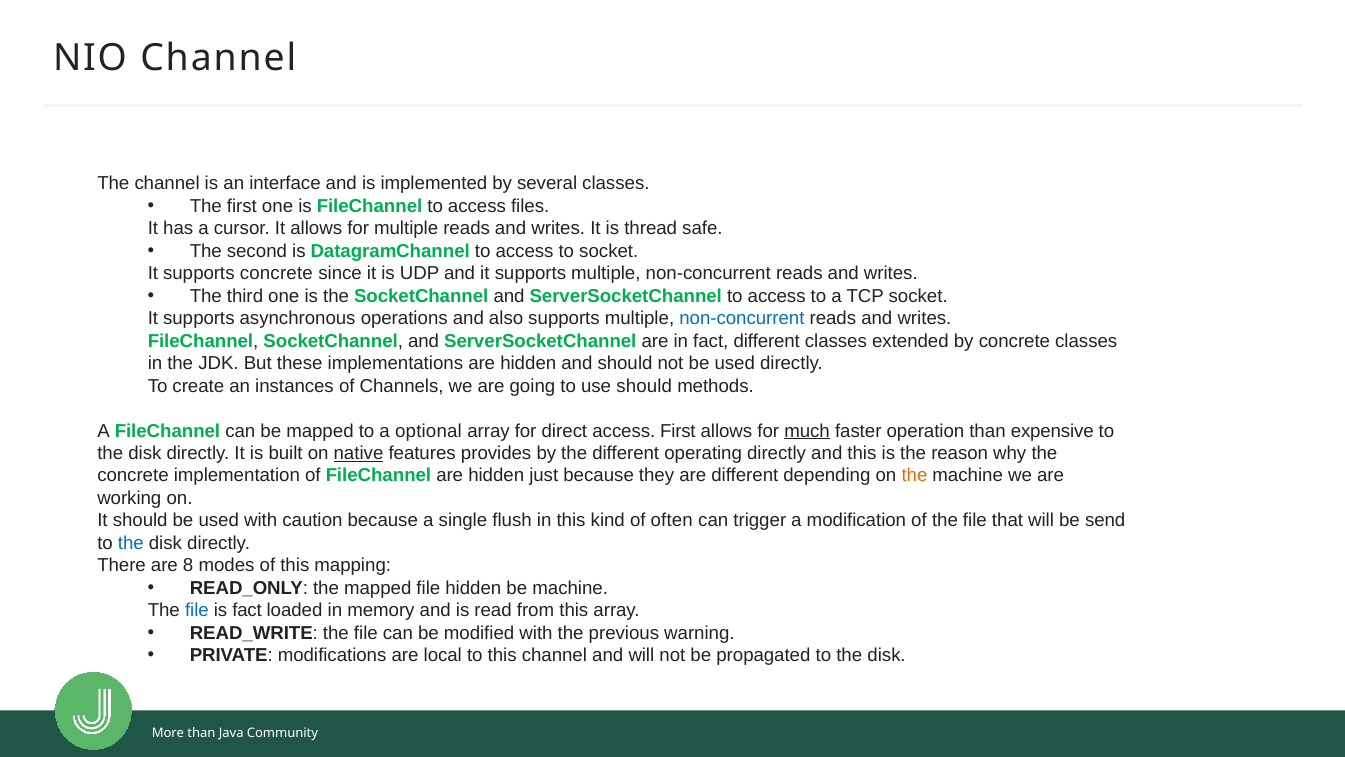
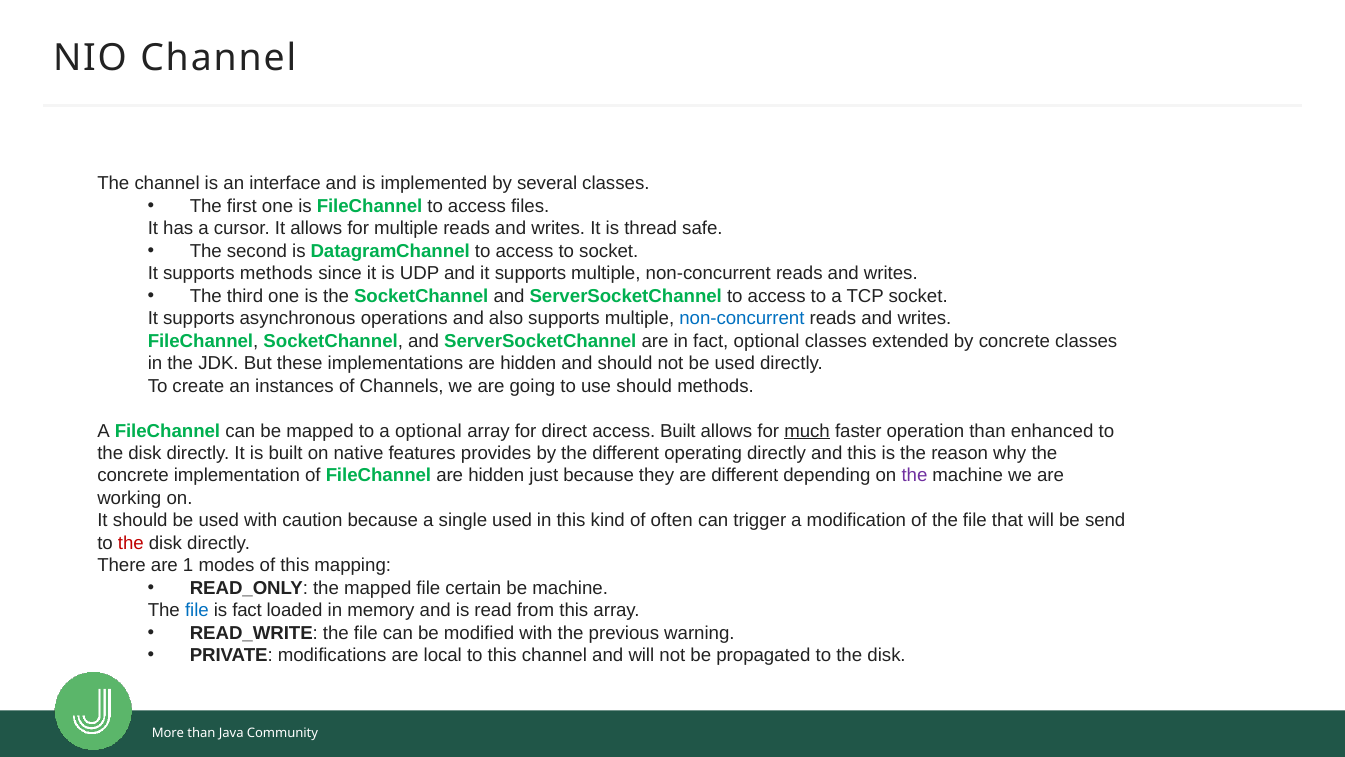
supports concrete: concrete -> methods
fact different: different -> optional
access First: First -> Built
expensive: expensive -> enhanced
native underline: present -> none
the at (914, 476) colour: orange -> purple
single flush: flush -> used
the at (131, 543) colour: blue -> red
8: 8 -> 1
file hidden: hidden -> certain
